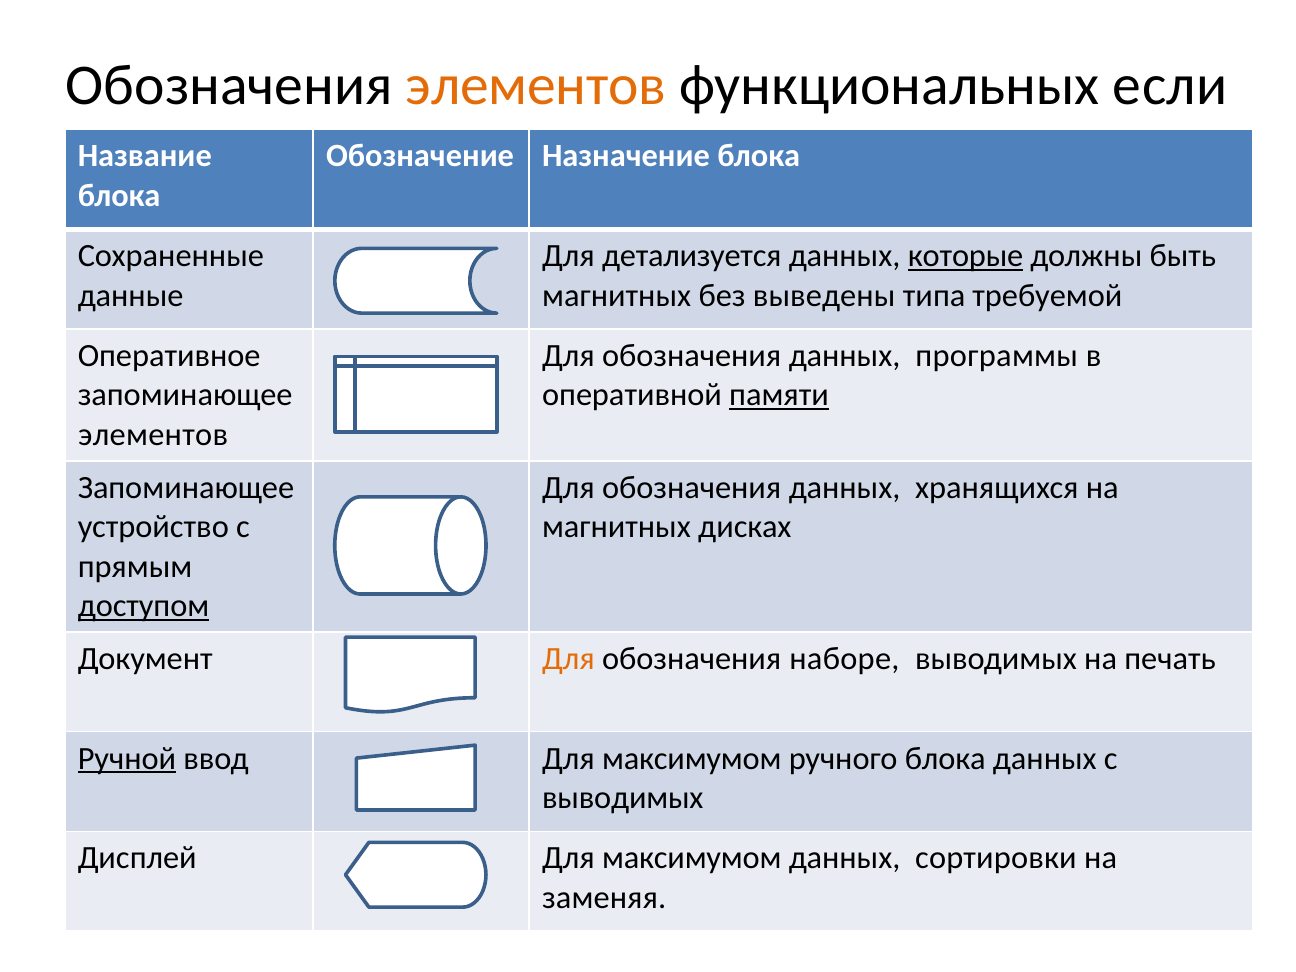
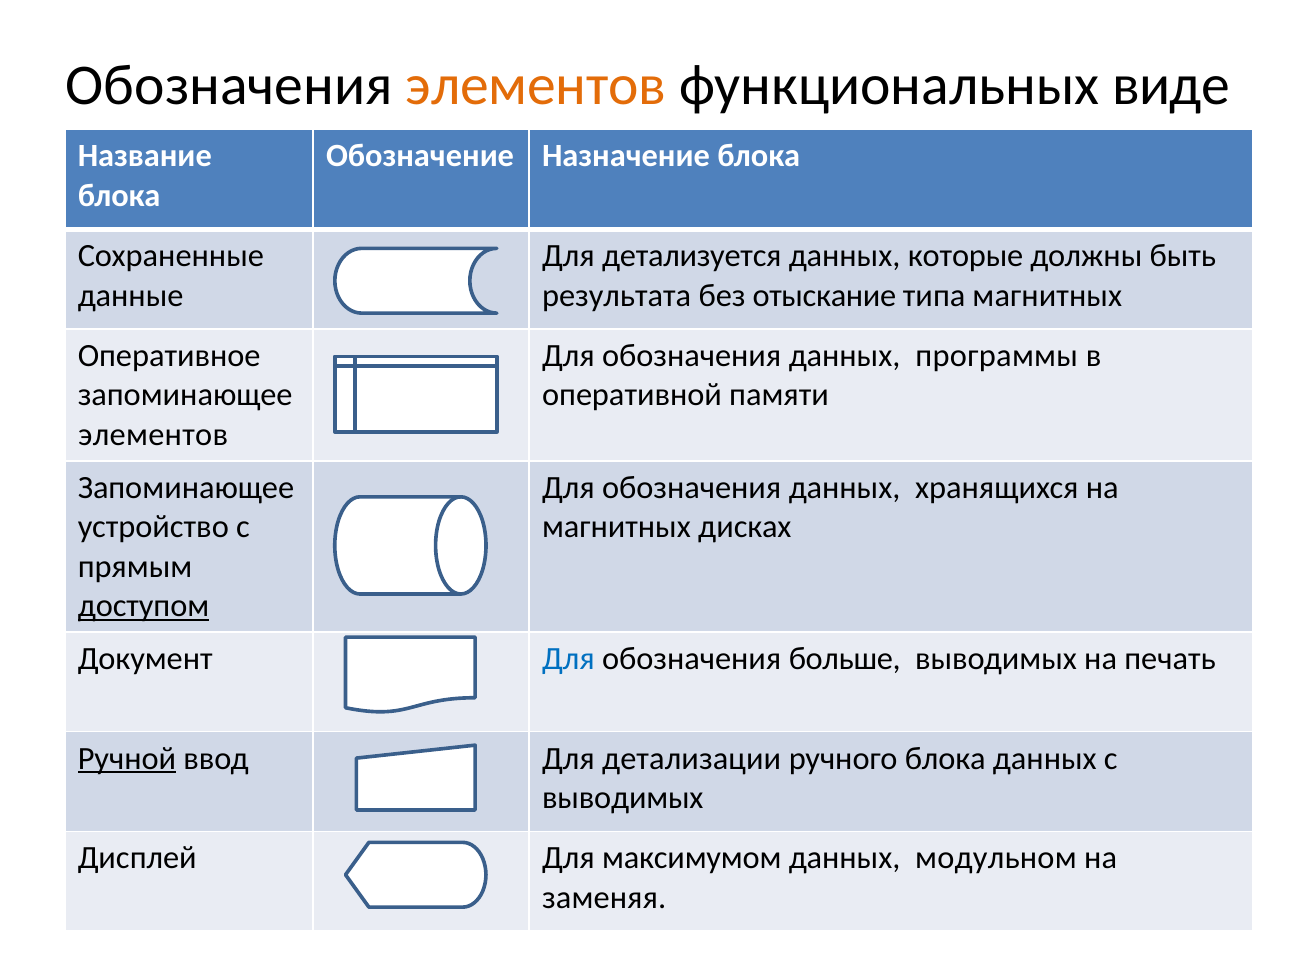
если: если -> виде
которые underline: present -> none
магнитных at (617, 296): магнитных -> результата
выведены: выведены -> отыскание
типа требуемой: требуемой -> магнитных
памяти underline: present -> none
Для at (568, 659) colour: orange -> blue
наборе: наборе -> больше
ввод Для максимумом: максимумом -> детализации
сортировки: сортировки -> модульном
